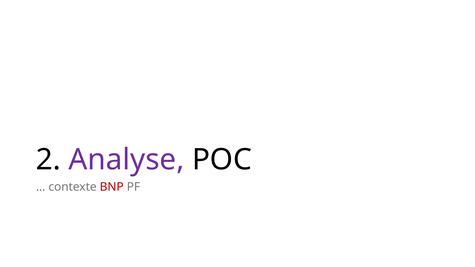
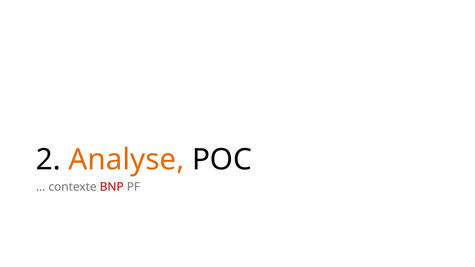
Analyse colour: purple -> orange
